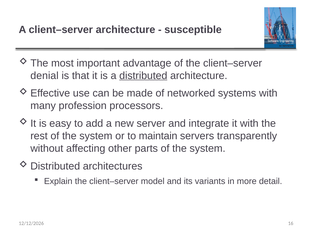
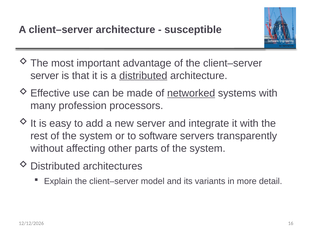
denial at (44, 76): denial -> server
networked underline: none -> present
maintain: maintain -> software
